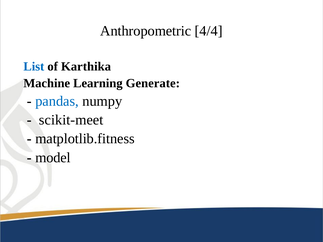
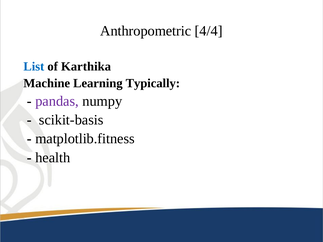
Generate: Generate -> Typically
pandas colour: blue -> purple
scikit-meet: scikit-meet -> scikit-basis
model: model -> health
